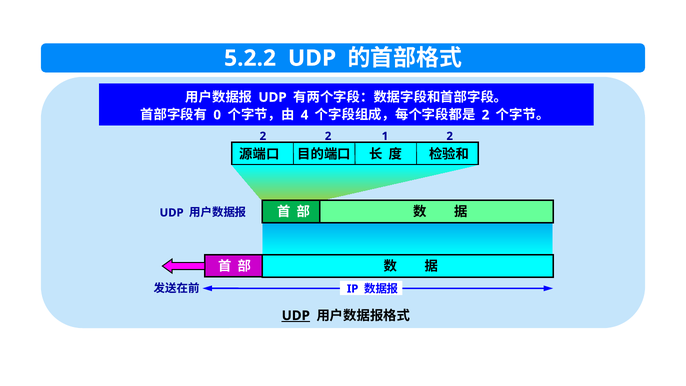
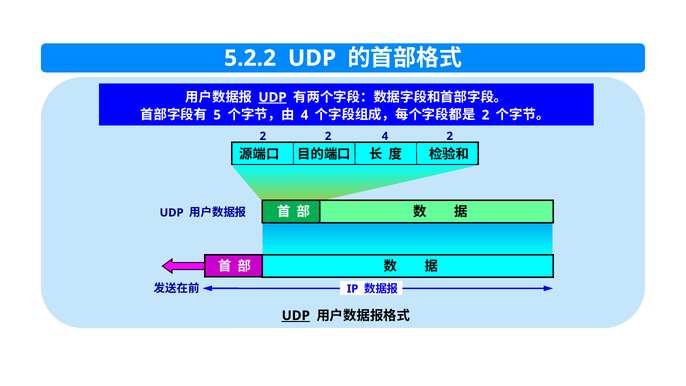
UDP at (273, 97) underline: none -> present
0: 0 -> 5
2 1: 1 -> 4
